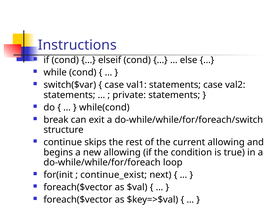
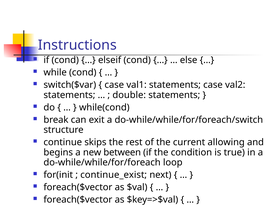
private: private -> double
new allowing: allowing -> between
